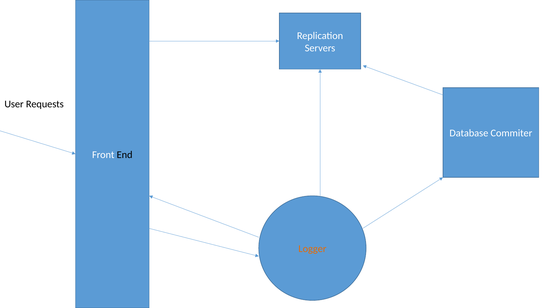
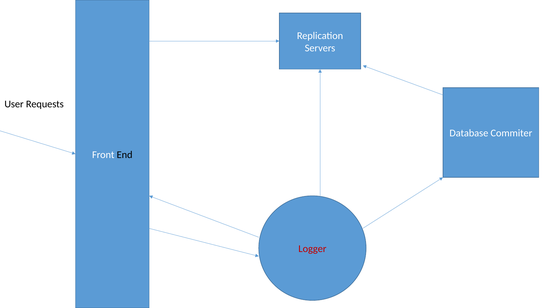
Logger colour: orange -> red
